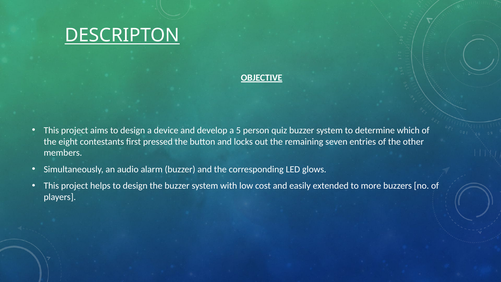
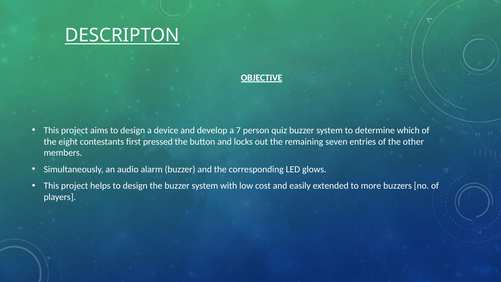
5: 5 -> 7
